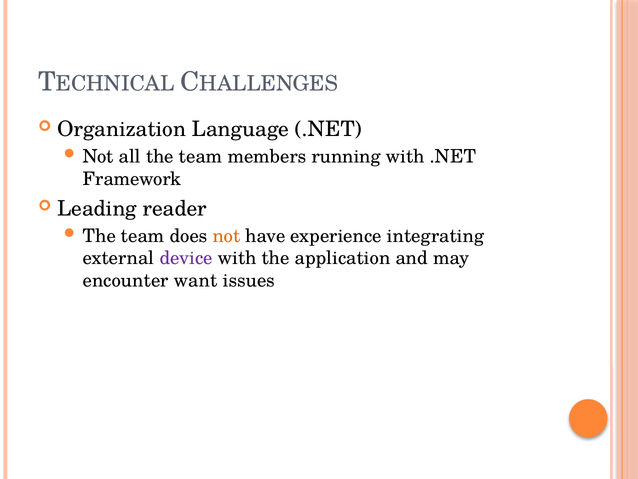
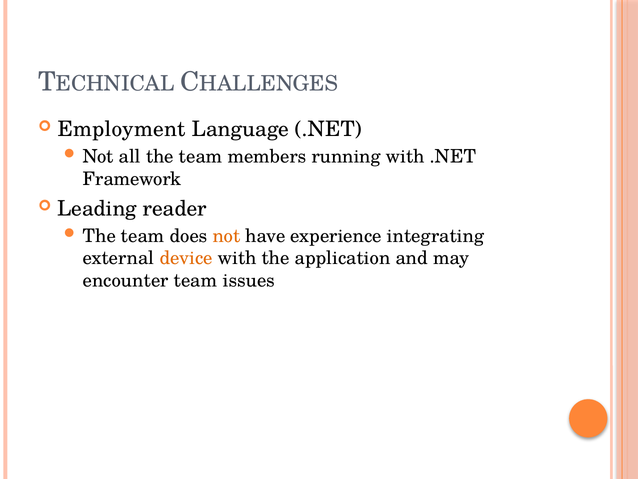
Organization: Organization -> Employment
device colour: purple -> orange
encounter want: want -> team
